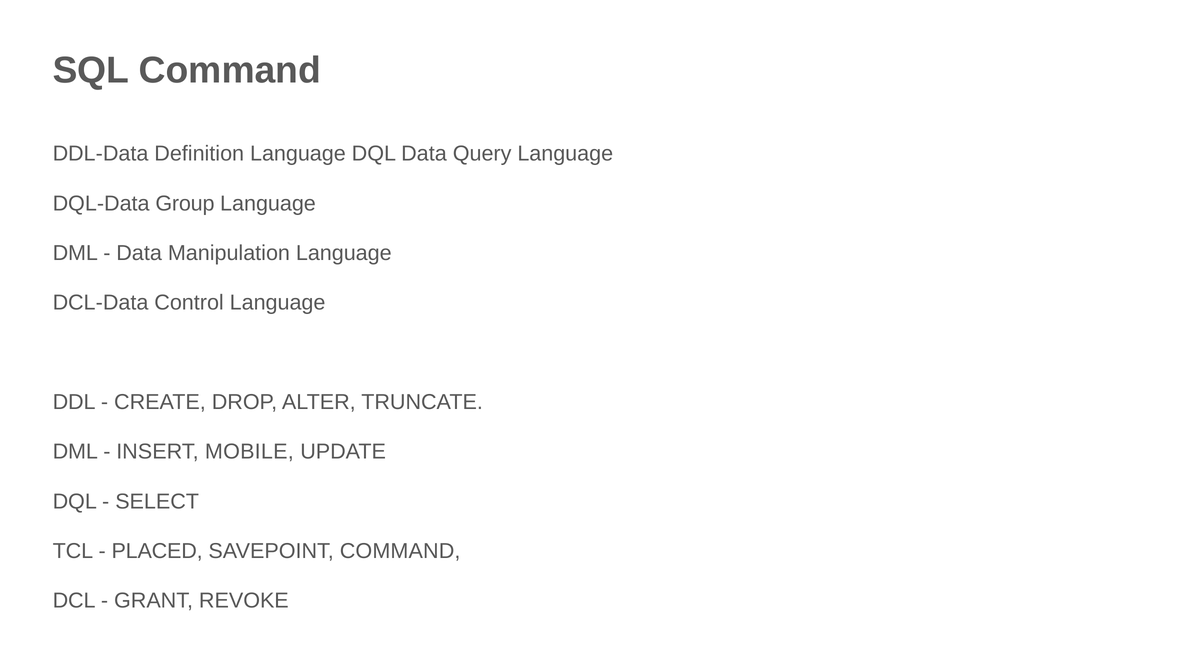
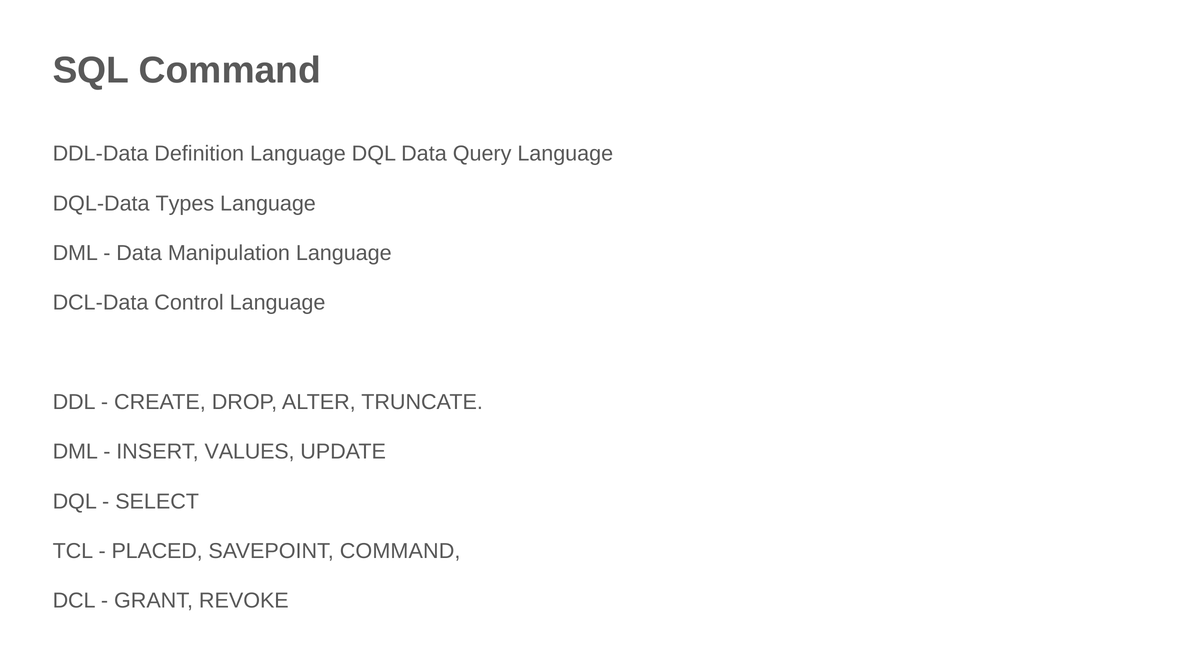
Group: Group -> Types
MOBILE: MOBILE -> VALUES
